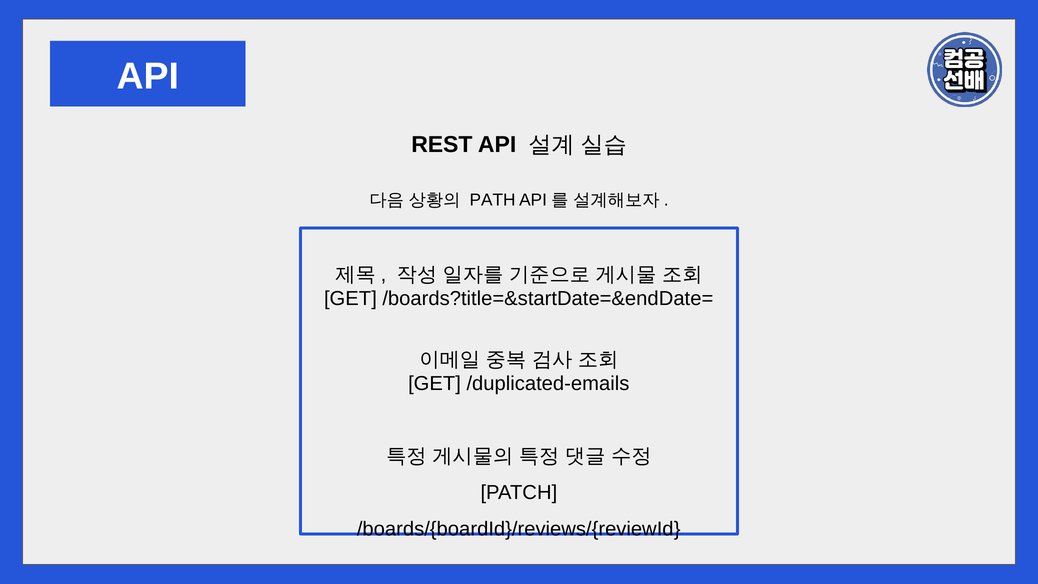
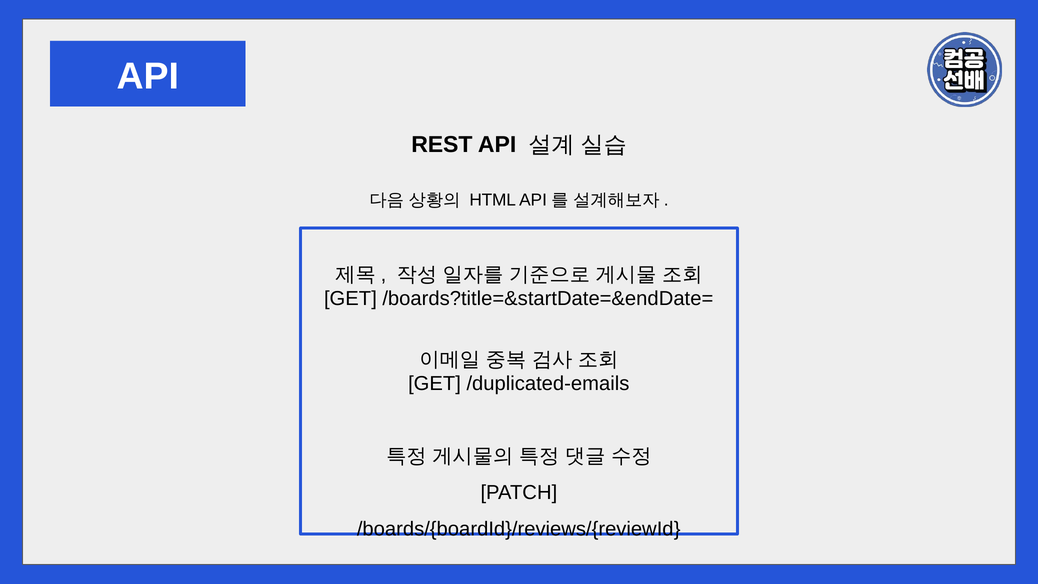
PATH: PATH -> HTML
